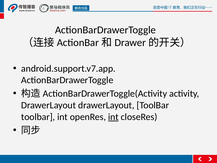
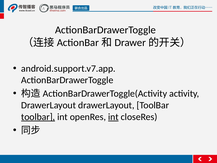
toolbar at (38, 117) underline: none -> present
